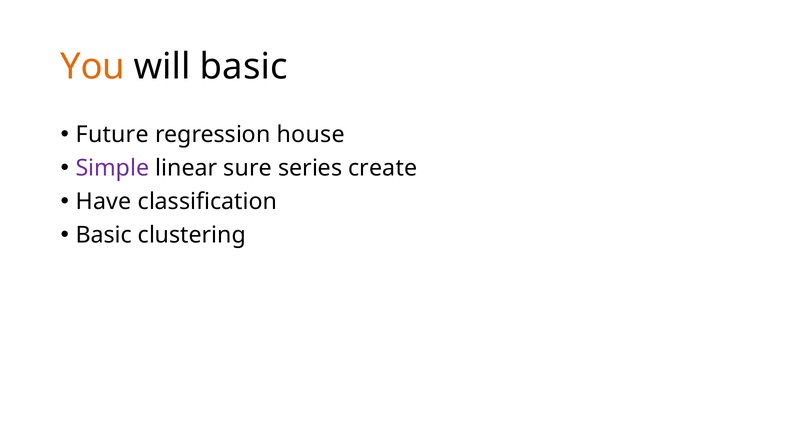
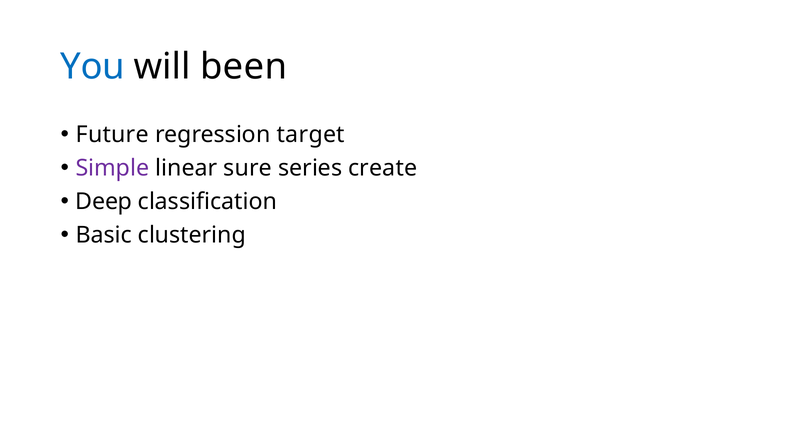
You colour: orange -> blue
will basic: basic -> been
house: house -> target
Have: Have -> Deep
